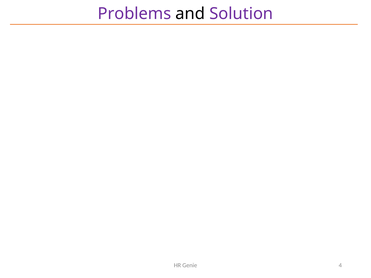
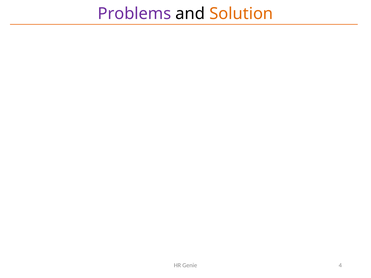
Solution colour: purple -> orange
